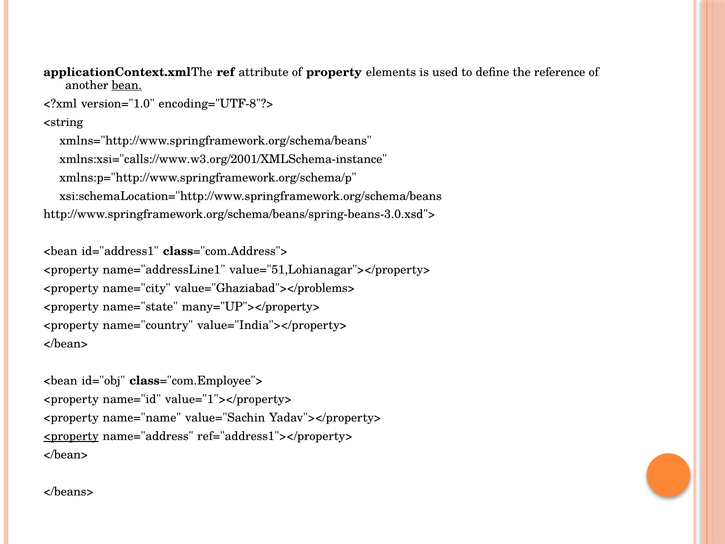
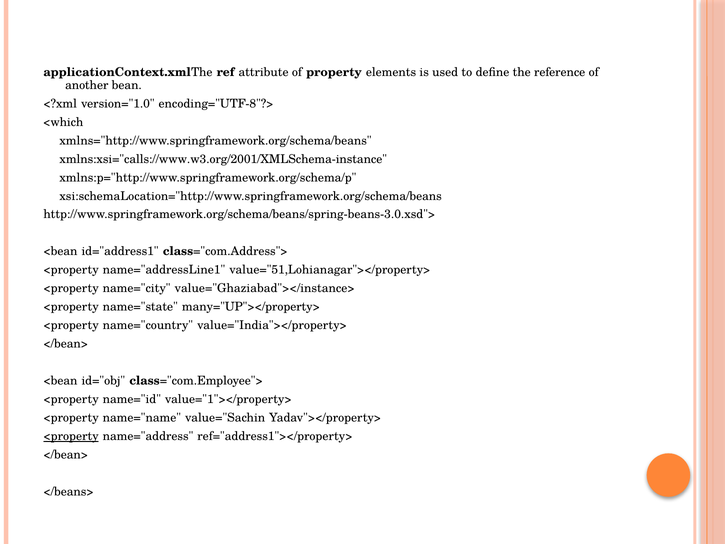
bean underline: present -> none
<string: <string -> <which
value="Ghaziabad"></problems>: value="Ghaziabad"></problems> -> value="Ghaziabad"></instance>
